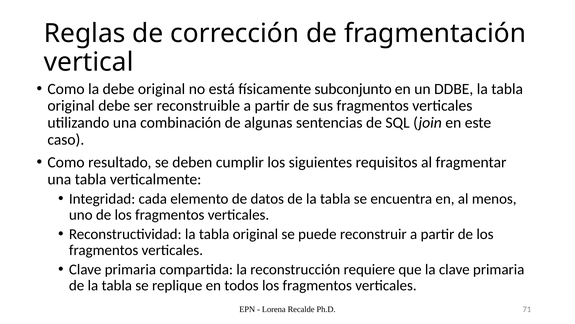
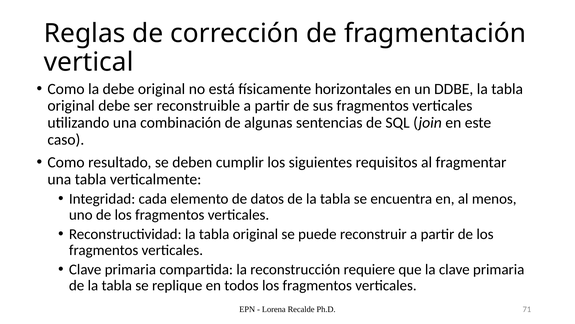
subconjunto: subconjunto -> horizontales
